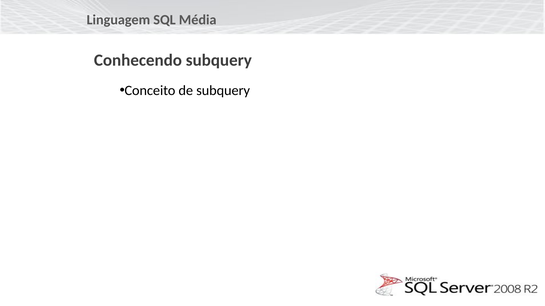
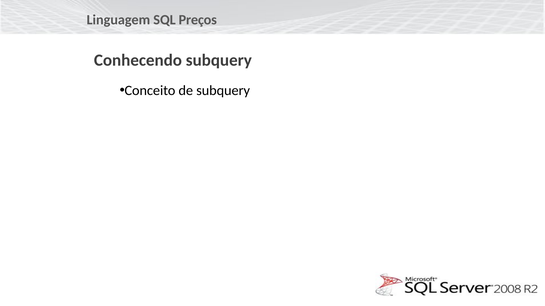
Média: Média -> Preços
